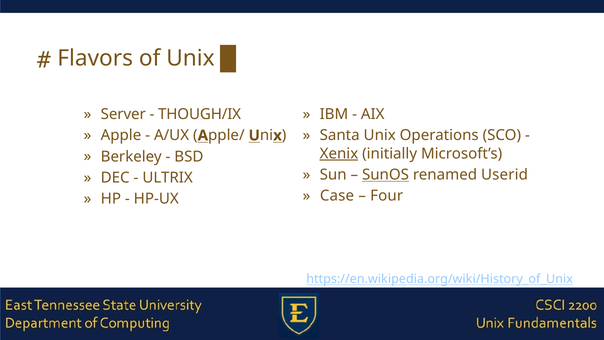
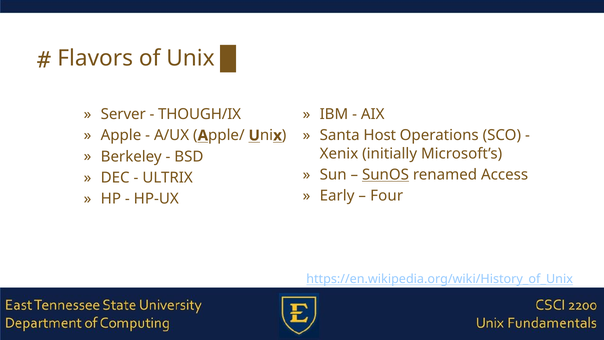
Santa Unix: Unix -> Host
Xenix underline: present -> none
Userid: Userid -> Access
Case: Case -> Early
